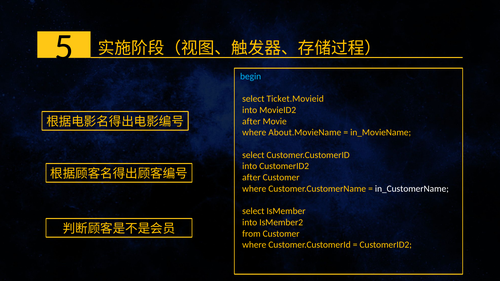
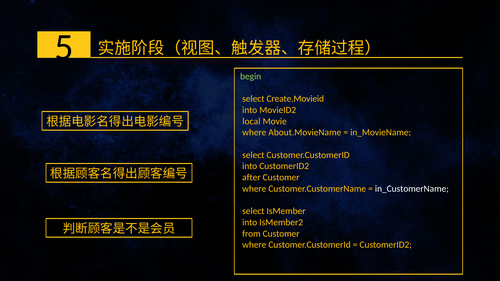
begin colour: light blue -> light green
Ticket.Movieid: Ticket.Movieid -> Create.Movieid
after at (251, 121): after -> local
